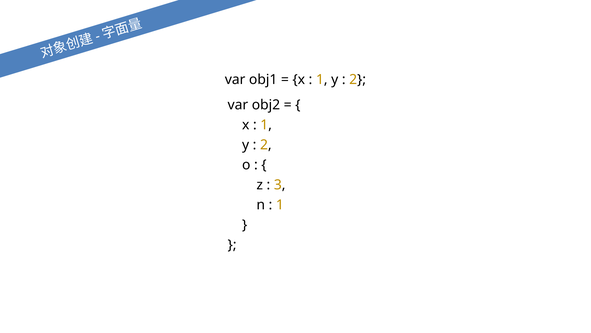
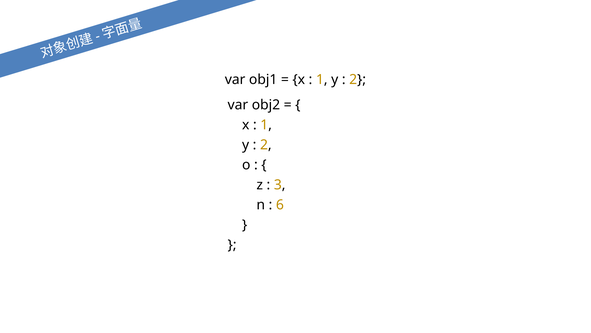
1 at (280, 204): 1 -> 6
